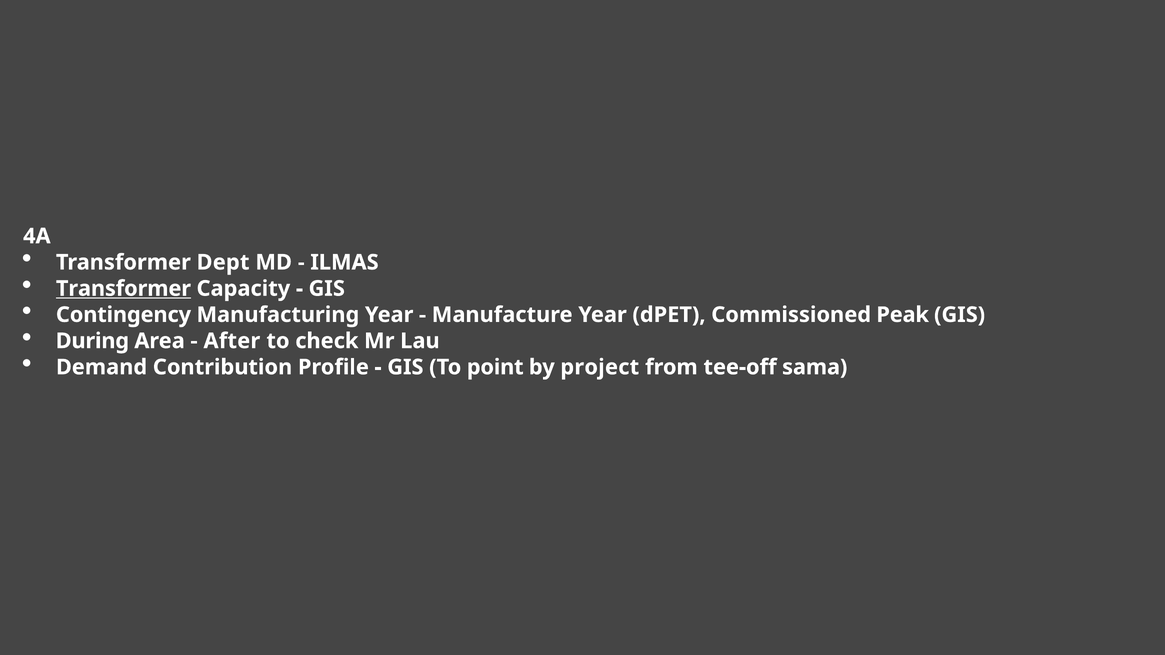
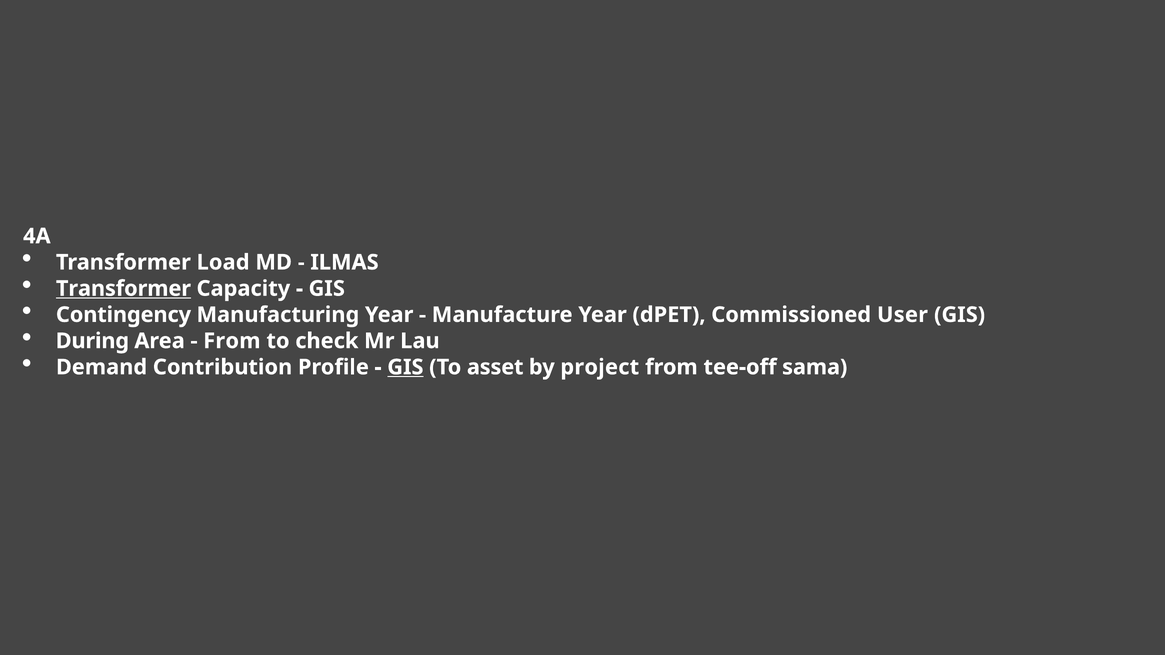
Dept: Dept -> Load
Peak: Peak -> User
After at (232, 341): After -> From
GIS at (405, 367) underline: none -> present
point: point -> asset
